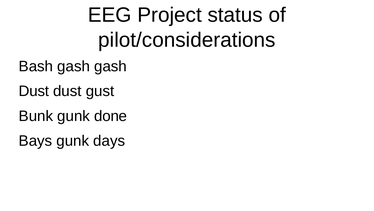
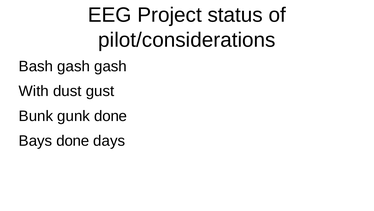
Dust at (34, 91): Dust -> With
Bays gunk: gunk -> done
